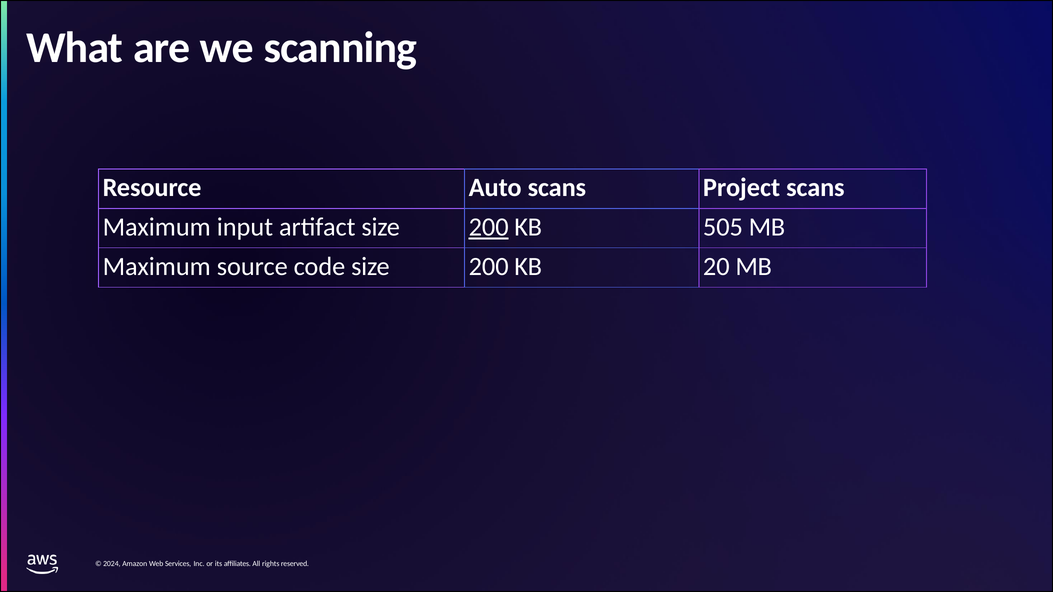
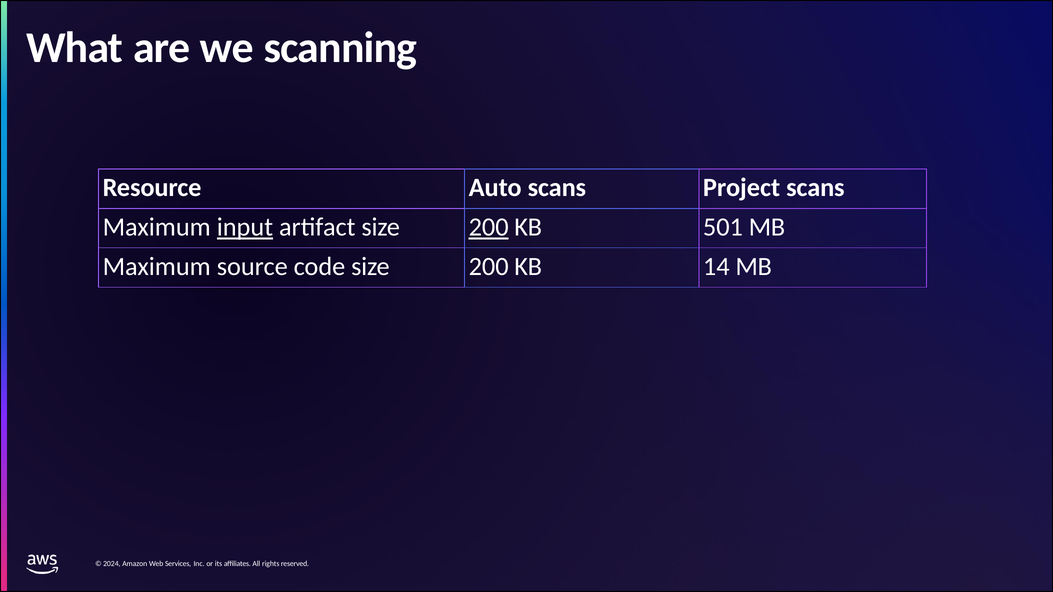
input underline: none -> present
505: 505 -> 501
20: 20 -> 14
